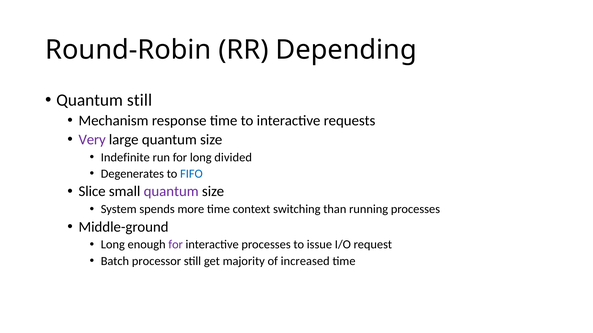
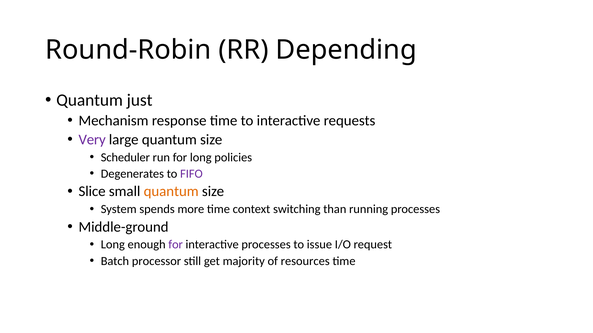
Quantum still: still -> just
Indefinite: Indefinite -> Scheduler
divided: divided -> policies
FIFO colour: blue -> purple
quantum at (171, 192) colour: purple -> orange
increased: increased -> resources
